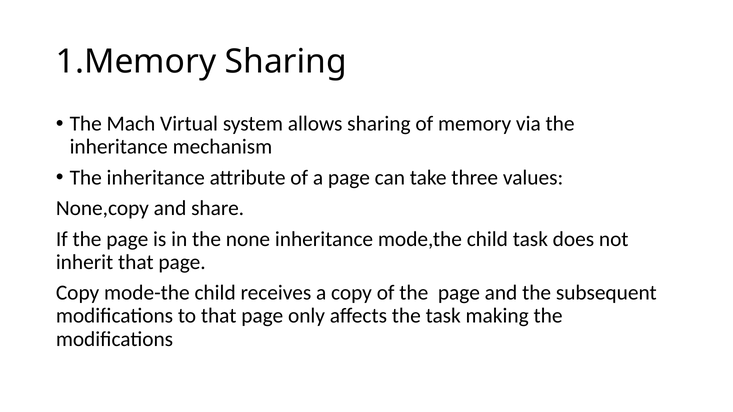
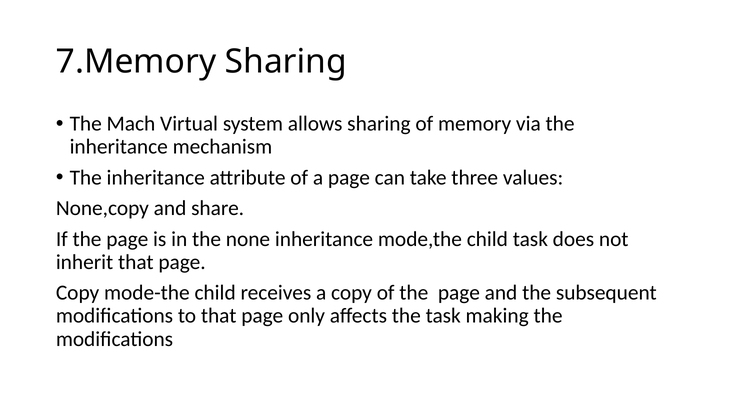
1.Memory: 1.Memory -> 7.Memory
